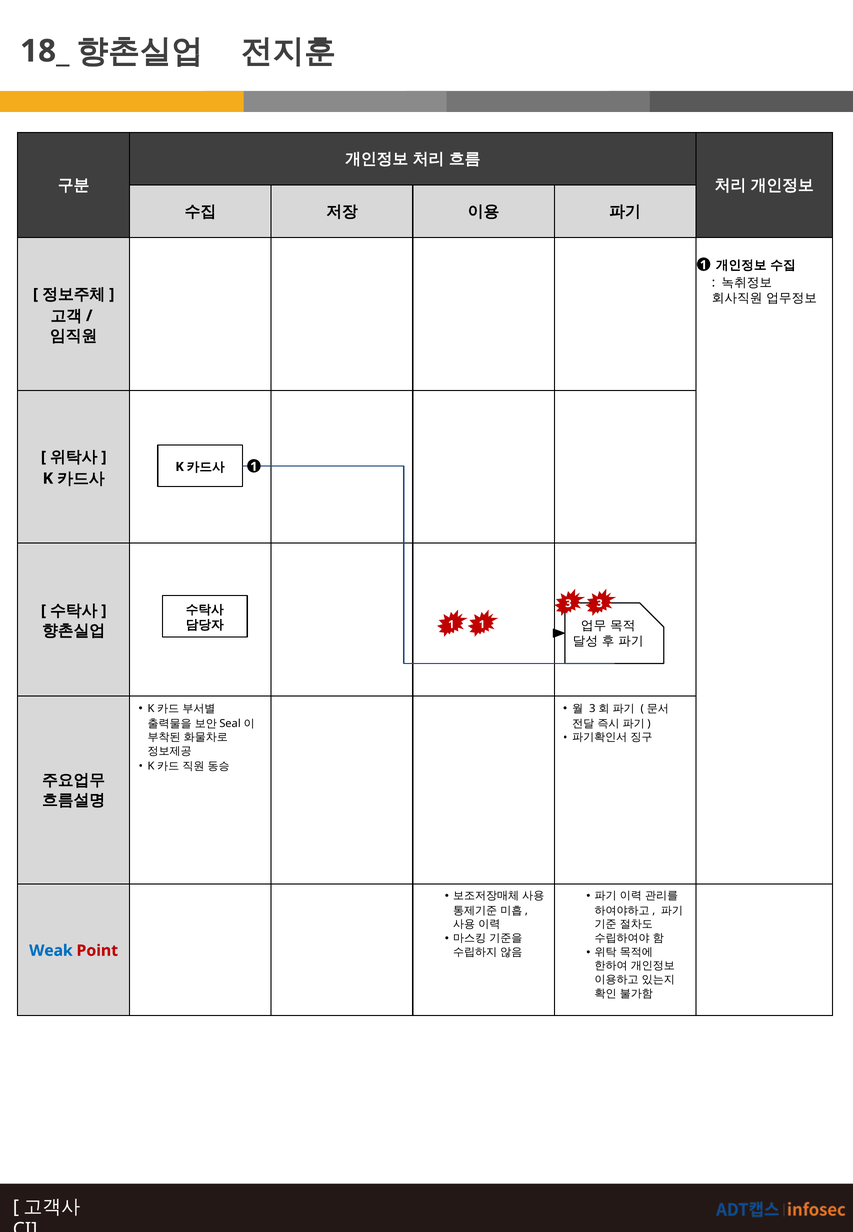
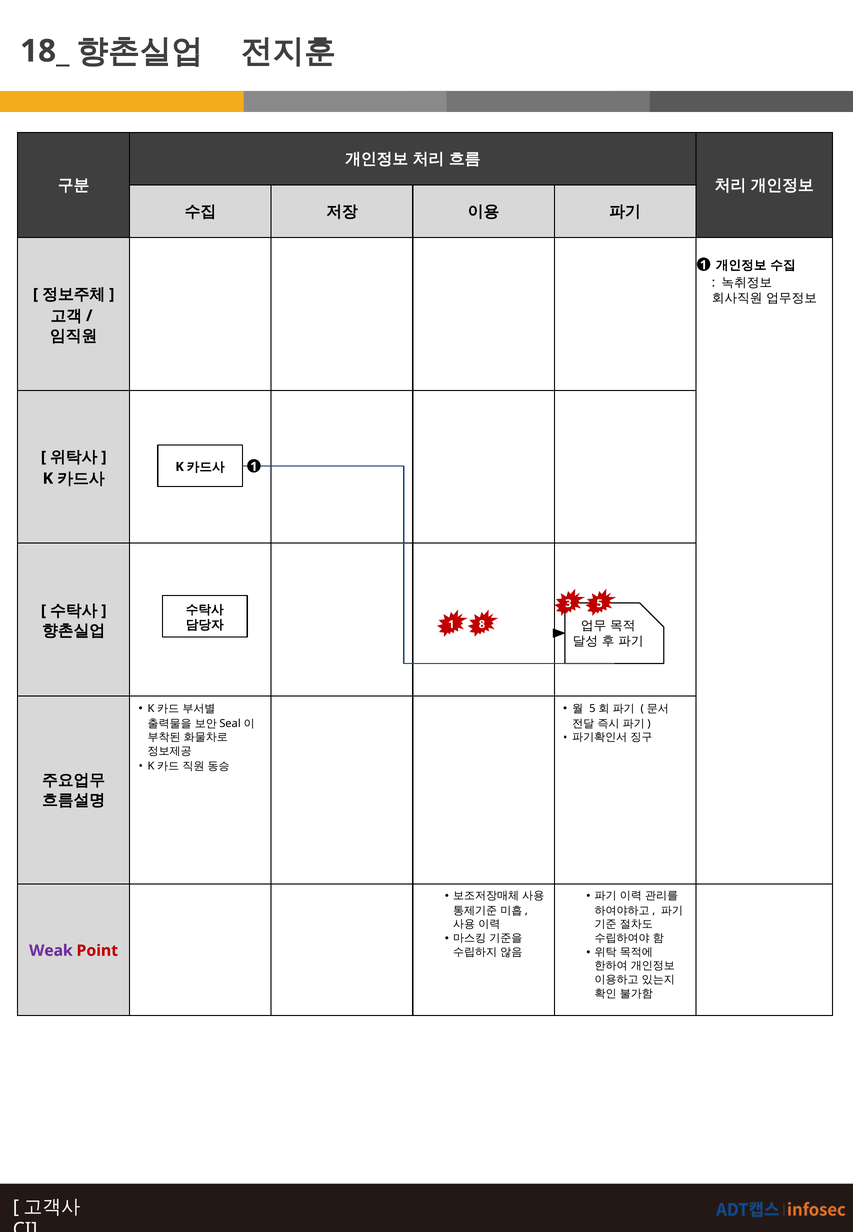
3 3: 3 -> 5
1 1: 1 -> 8
3 at (592, 709): 3 -> 5
Weak colour: blue -> purple
